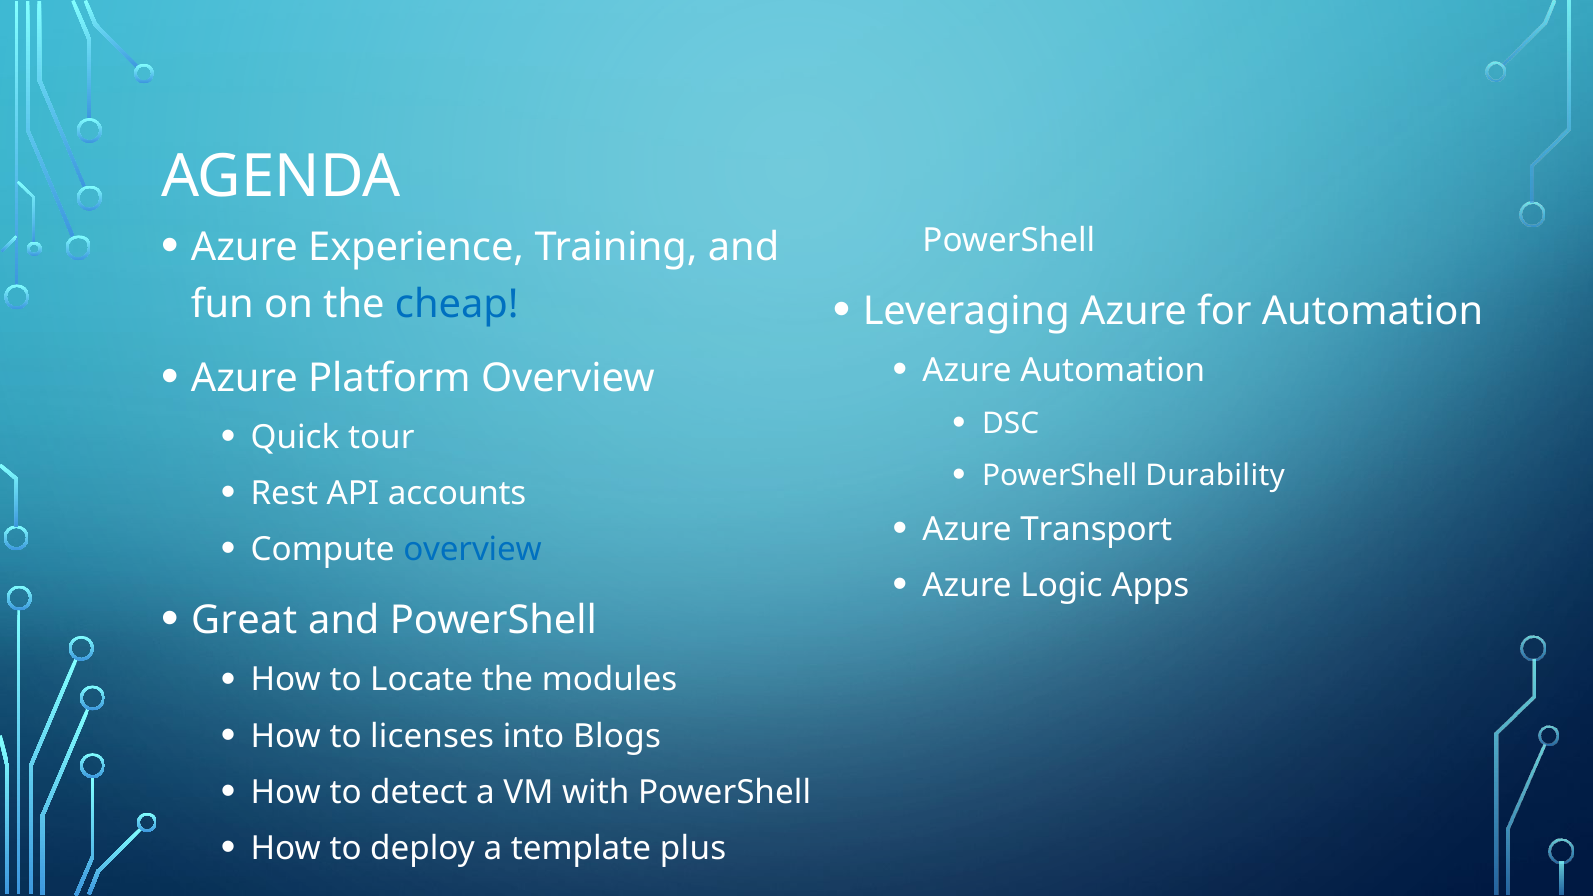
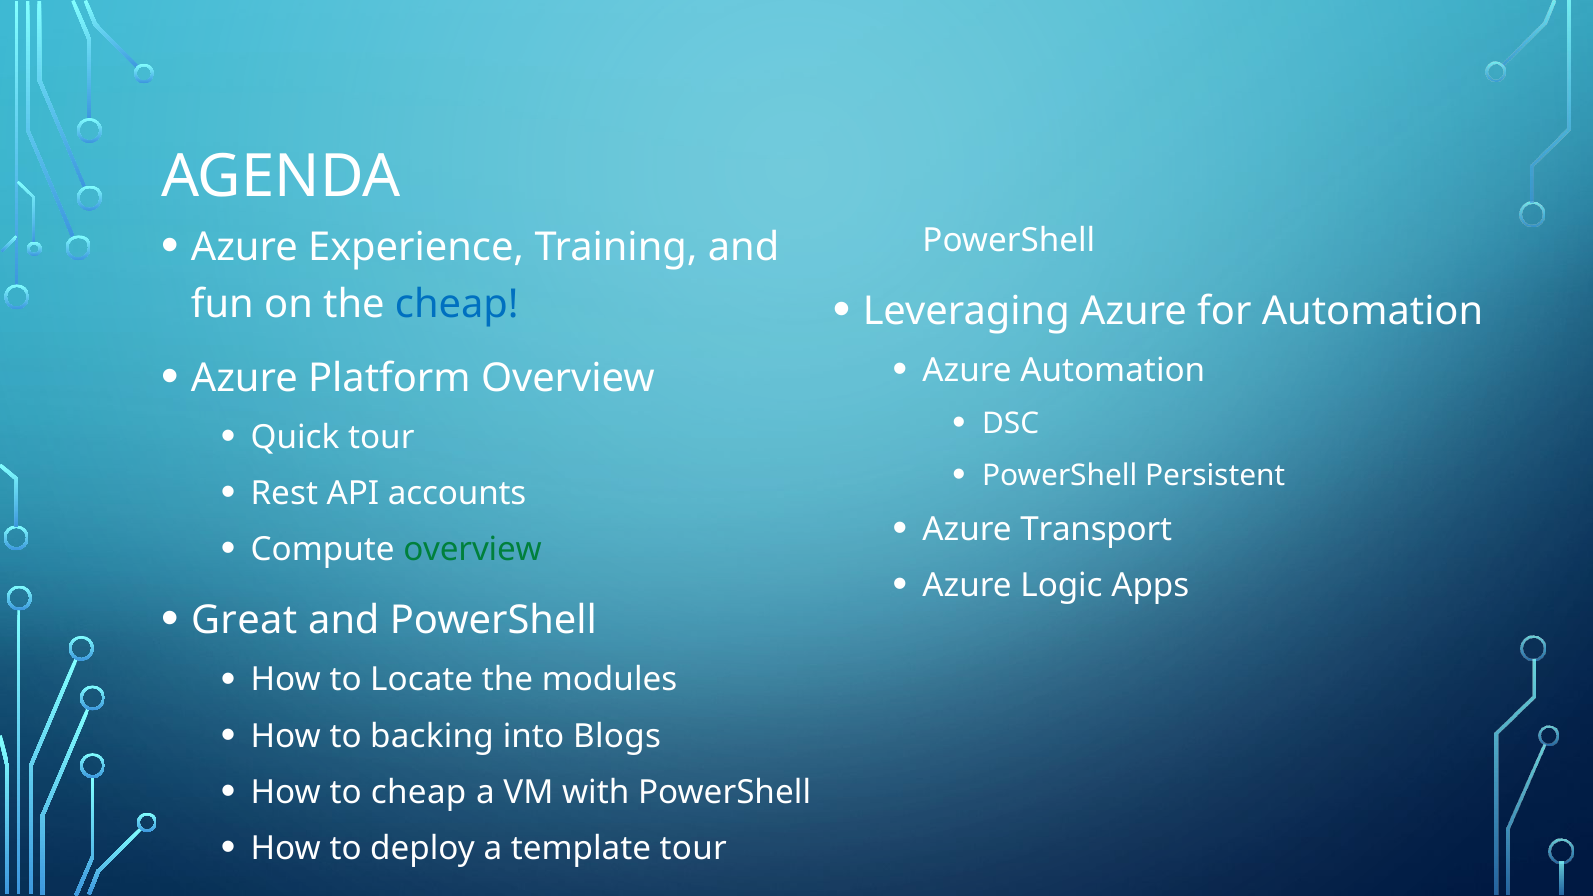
Durability: Durability -> Persistent
overview at (473, 550) colour: blue -> green
licenses: licenses -> backing
to detect: detect -> cheap
template plus: plus -> tour
